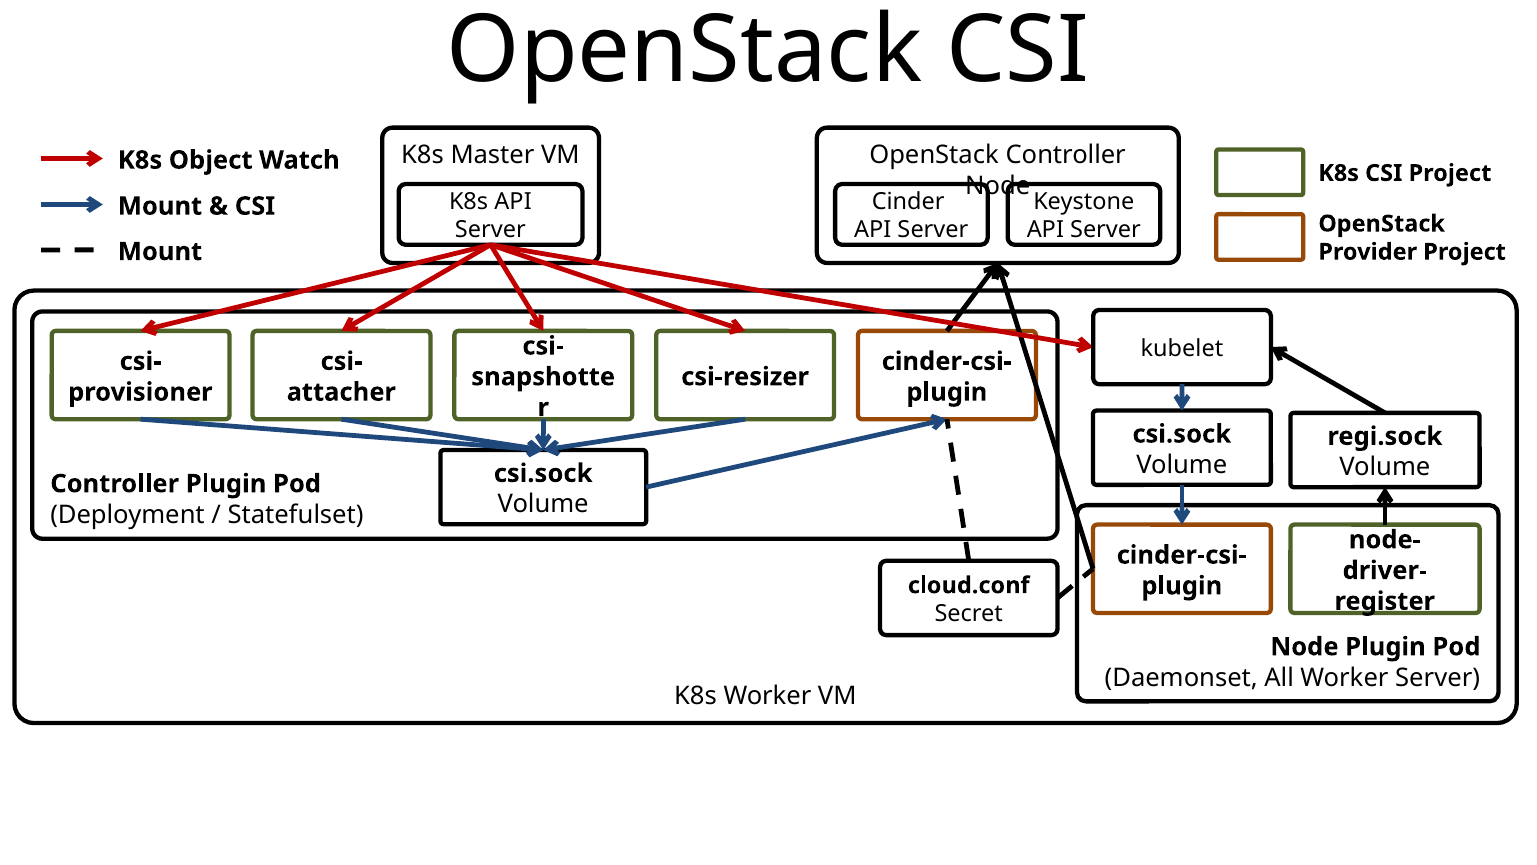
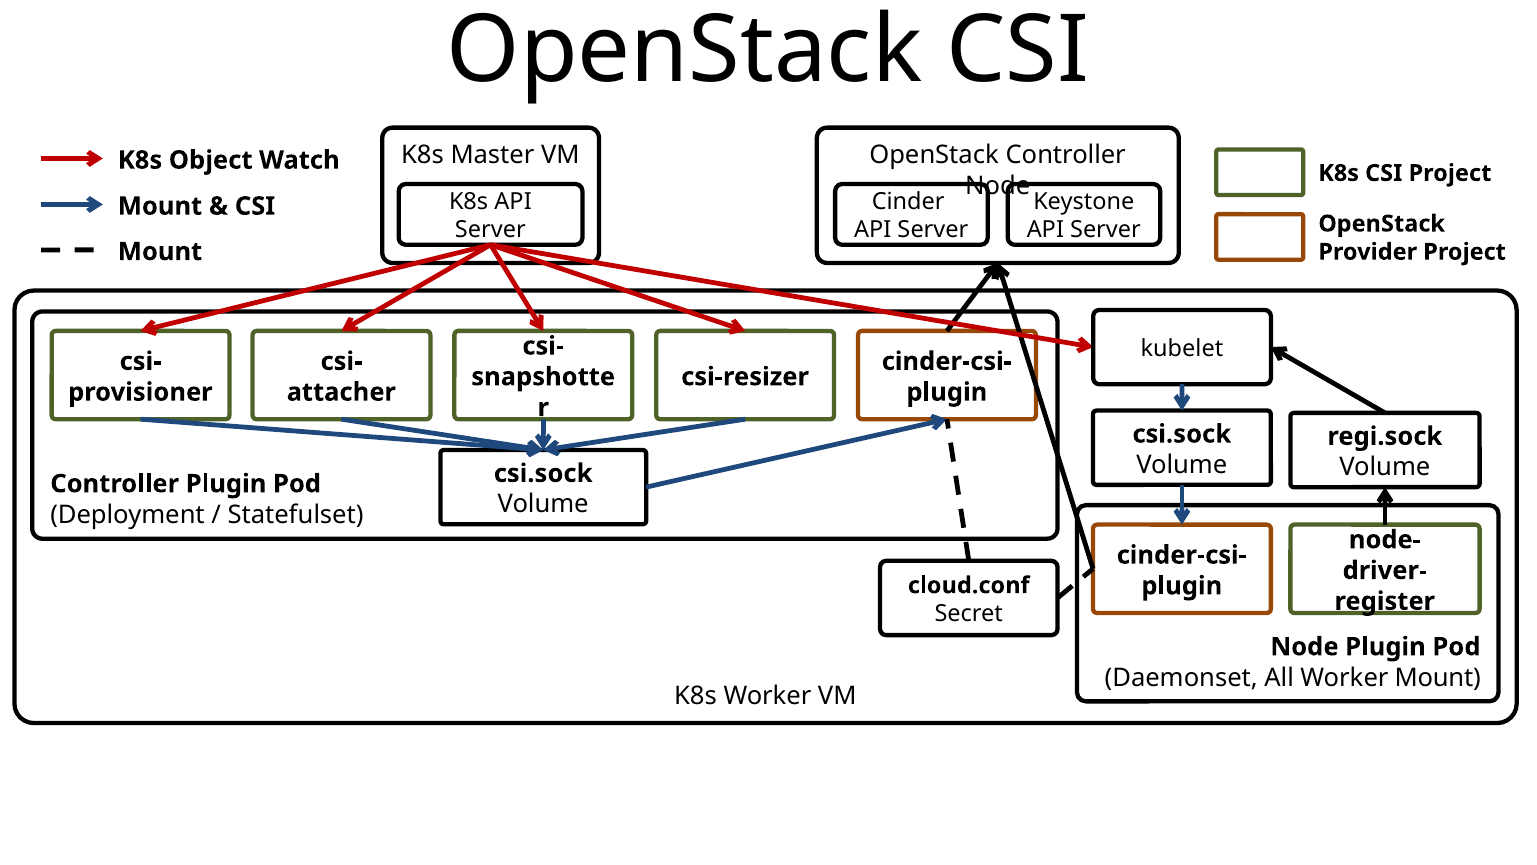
Worker Server: Server -> Mount
